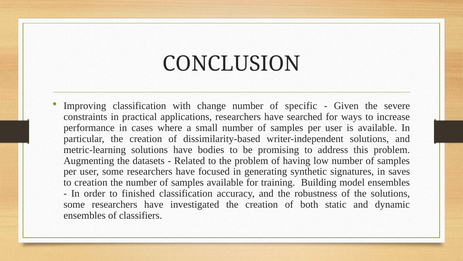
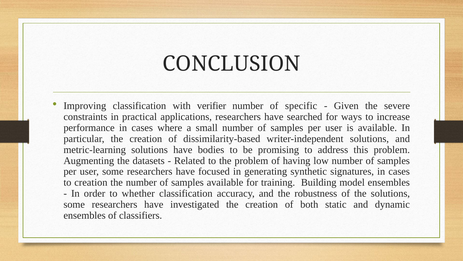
change: change -> verifier
signatures in saves: saves -> cases
finished: finished -> whether
